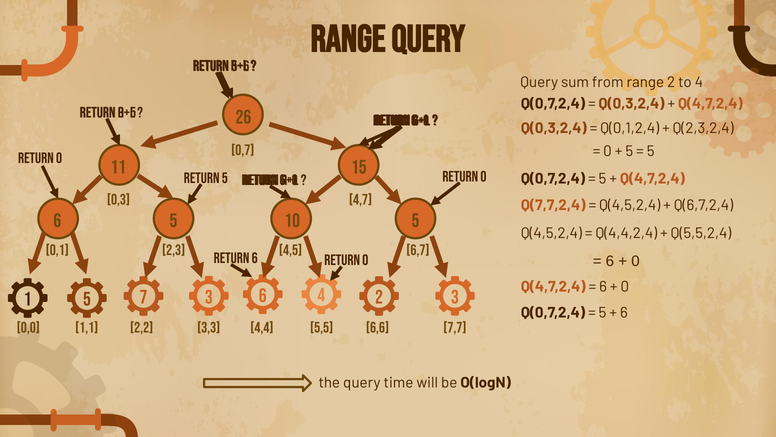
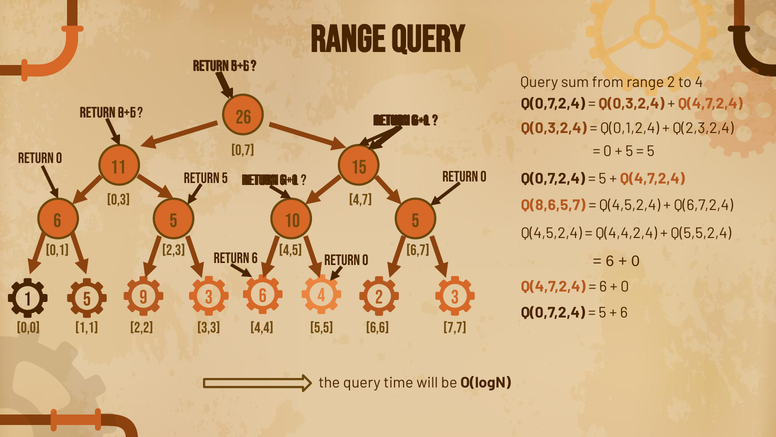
Q(7,7,2,4: Q(7,7,2,4 -> Q(8,6,5,7
7: 7 -> 9
